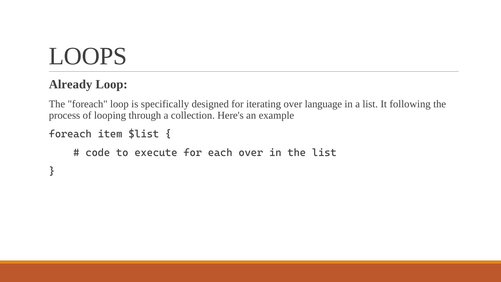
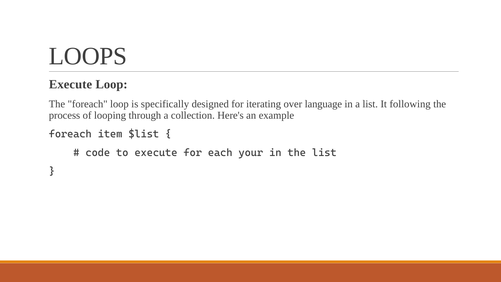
Already at (71, 84): Already -> Execute
each over: over -> your
